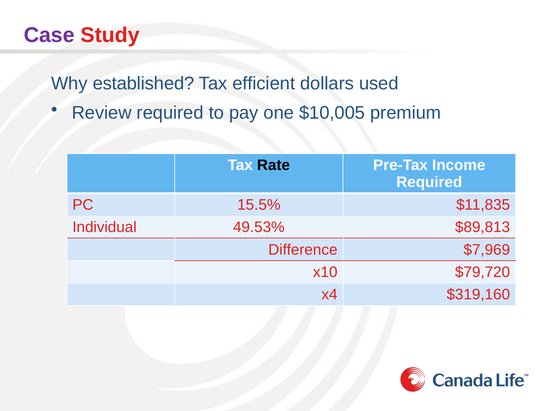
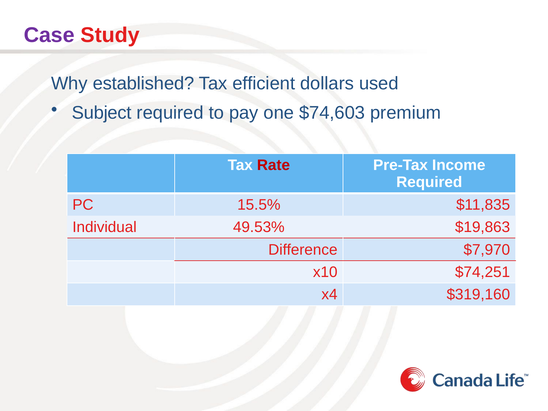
Review: Review -> Subject
$10,005: $10,005 -> $74,603
Rate colour: black -> red
$89,813: $89,813 -> $19,863
$7,969: $7,969 -> $7,970
$79,720: $79,720 -> $74,251
